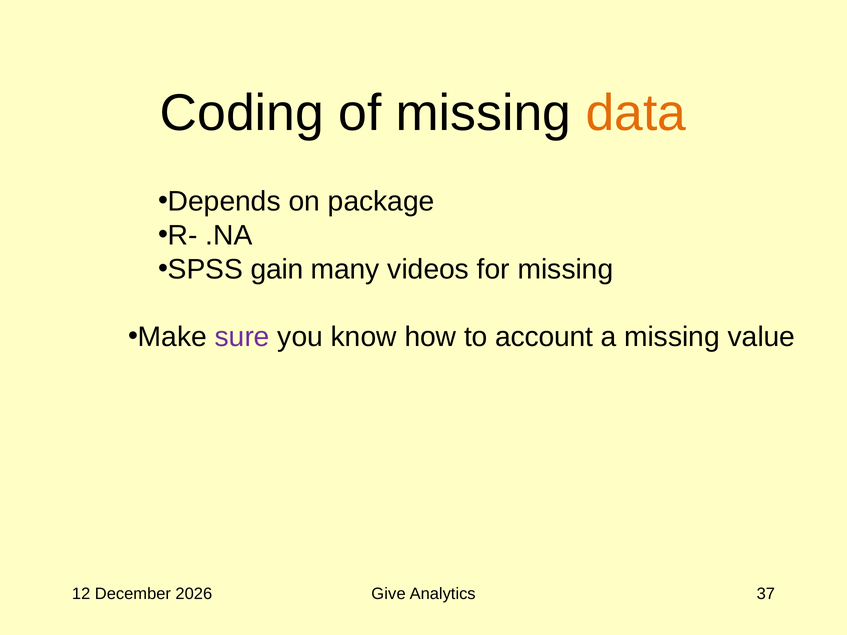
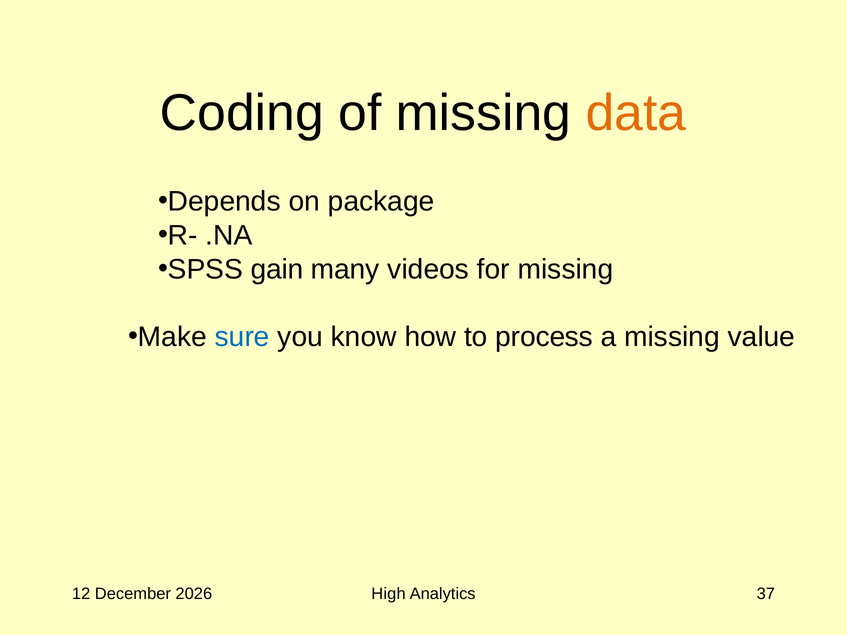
sure colour: purple -> blue
account: account -> process
Give: Give -> High
